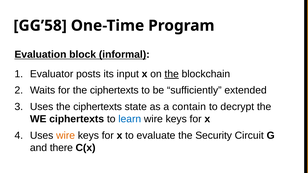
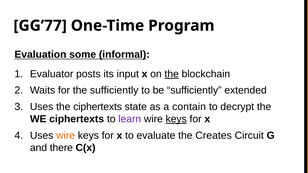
GG’58: GG’58 -> GG’77
block: block -> some
for the ciphertexts: ciphertexts -> sufficiently
learn colour: blue -> purple
keys at (176, 119) underline: none -> present
Security: Security -> Creates
